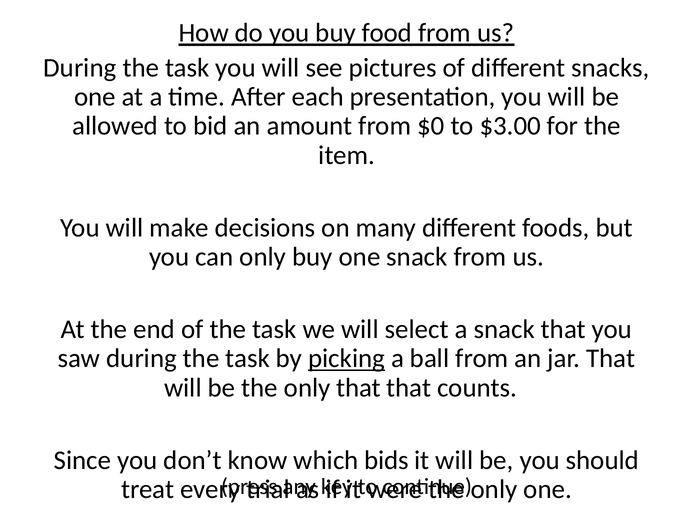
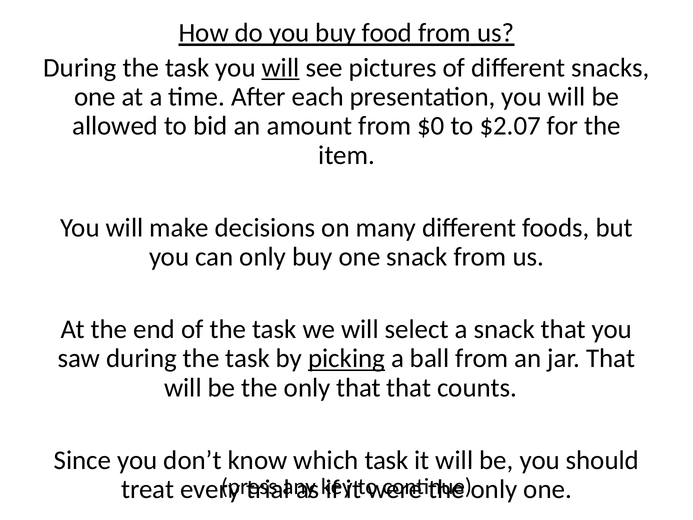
will at (281, 68) underline: none -> present
$3.00: $3.00 -> $2.07
which bids: bids -> task
